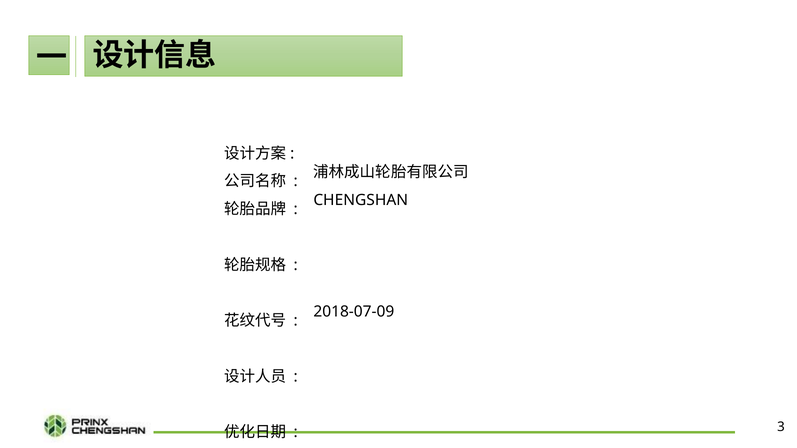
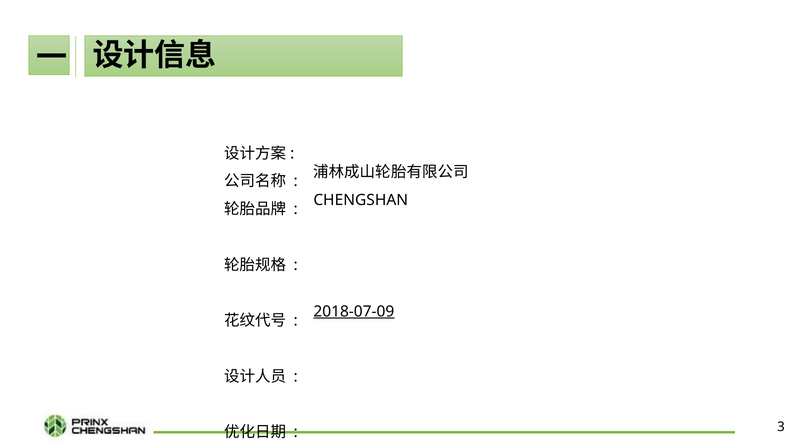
2018-07-09 underline: none -> present
